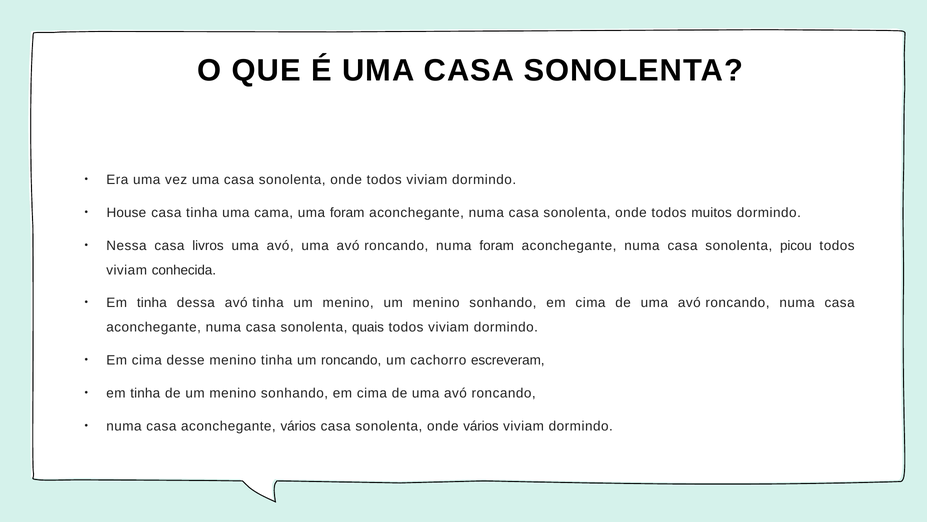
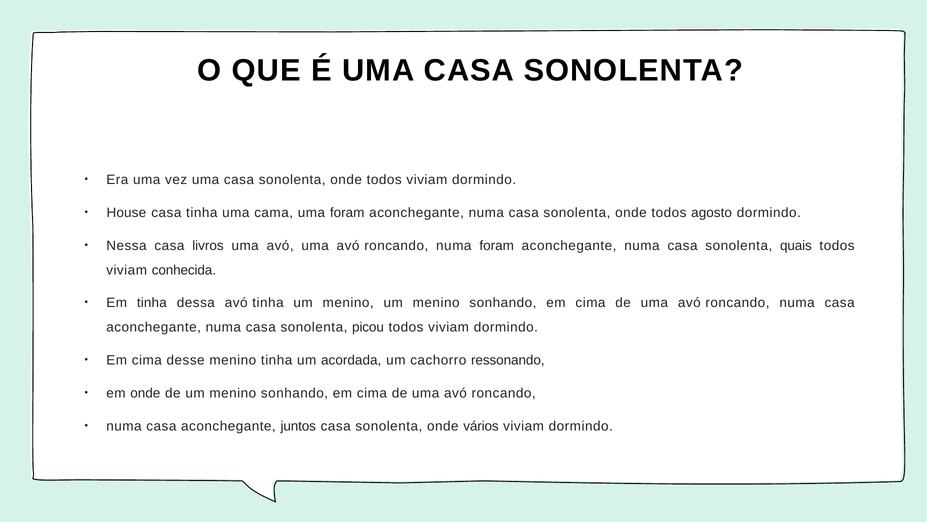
muitos: muitos -> agosto
picou: picou -> quais
quais: quais -> picou
um roncando: roncando -> acordada
escreveram: escreveram -> ressonando
tinha at (145, 393): tinha -> onde
aconchegante vários: vários -> juntos
